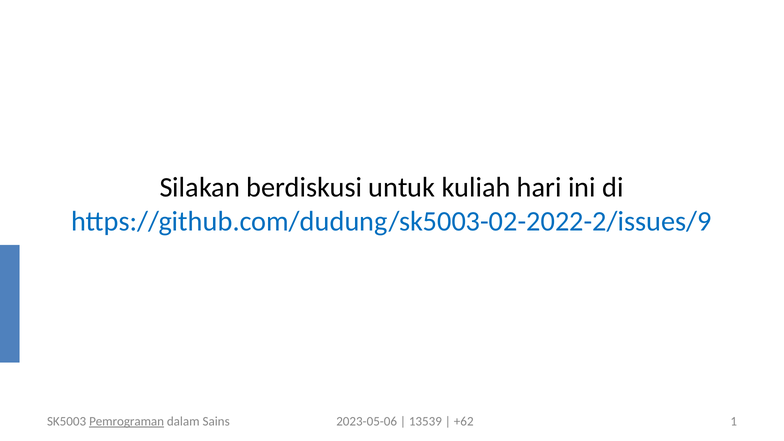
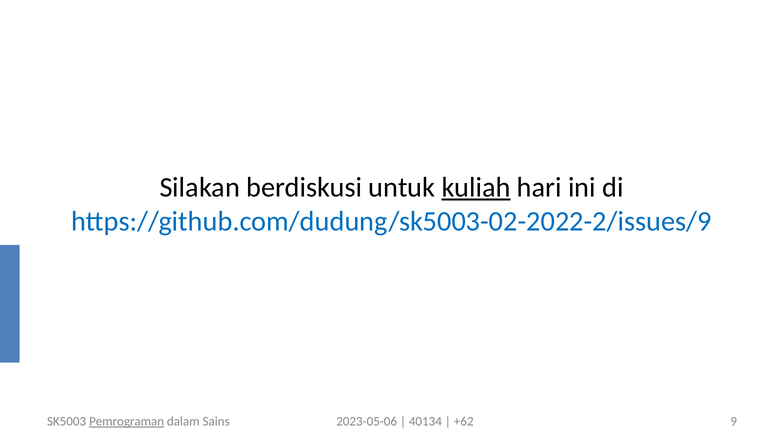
kuliah underline: none -> present
13539: 13539 -> 40134
1: 1 -> 9
